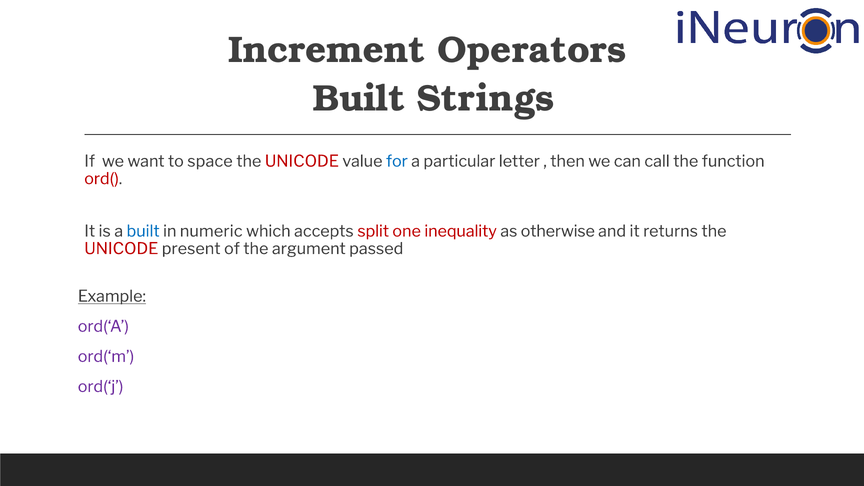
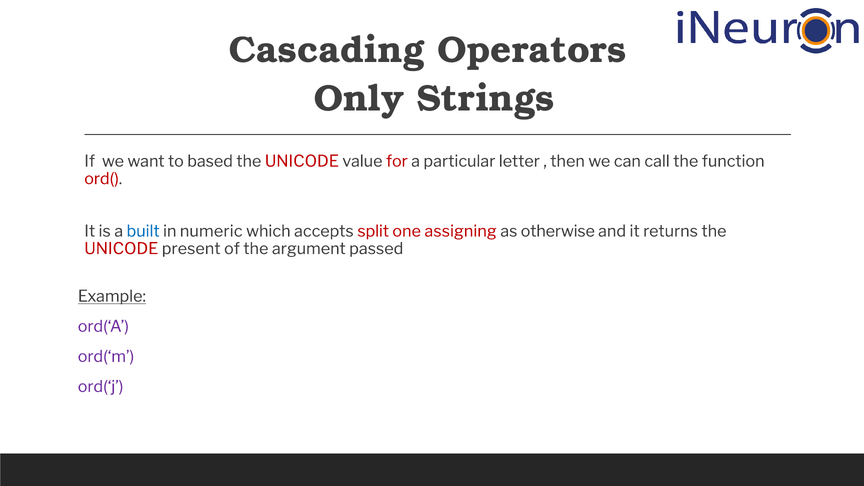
Increment: Increment -> Cascading
Built at (359, 99): Built -> Only
space: space -> based
for colour: blue -> red
inequality: inequality -> assigning
